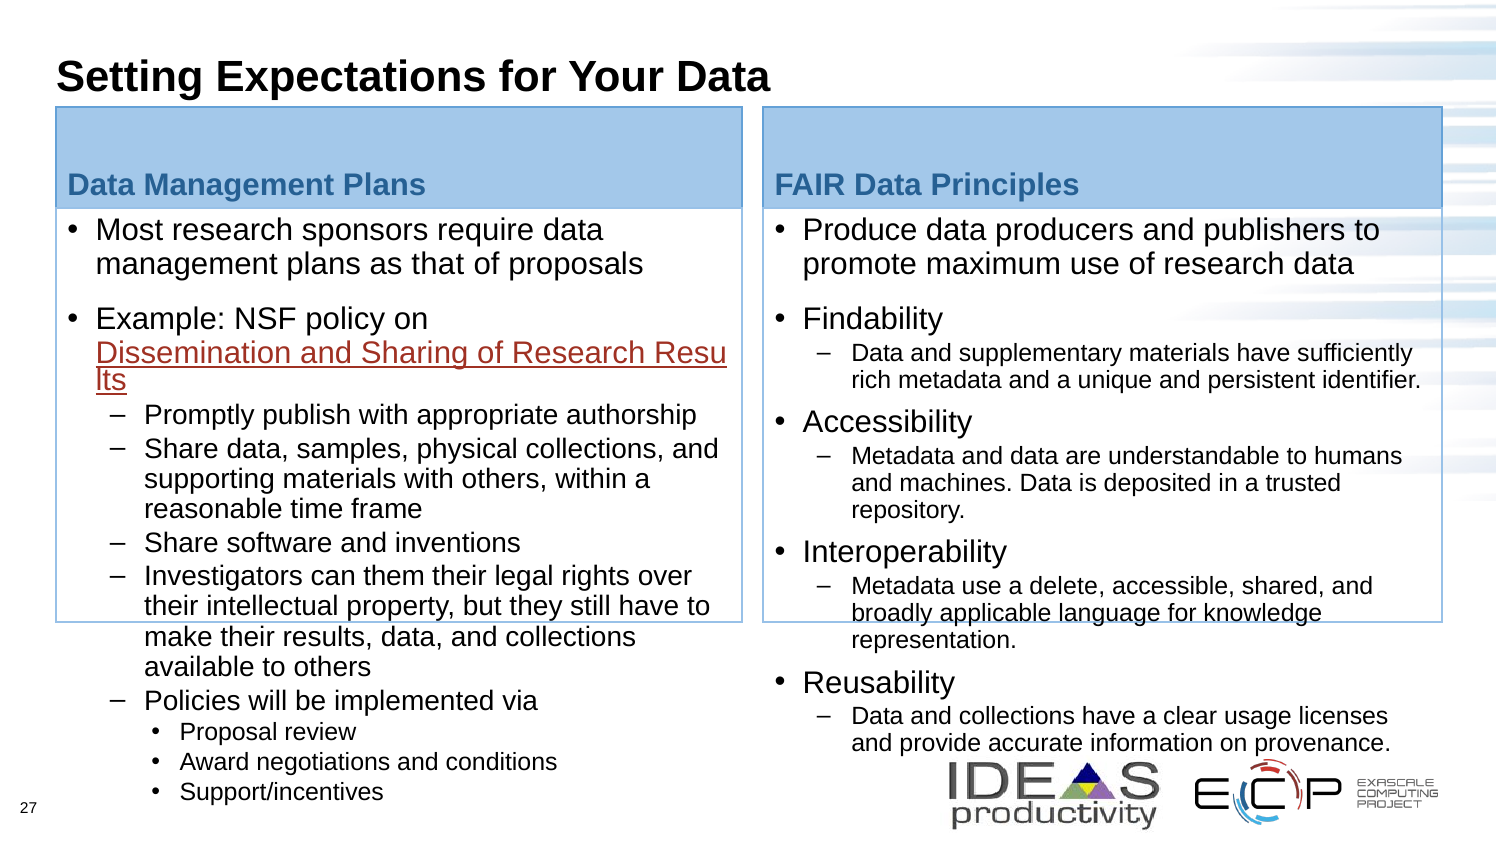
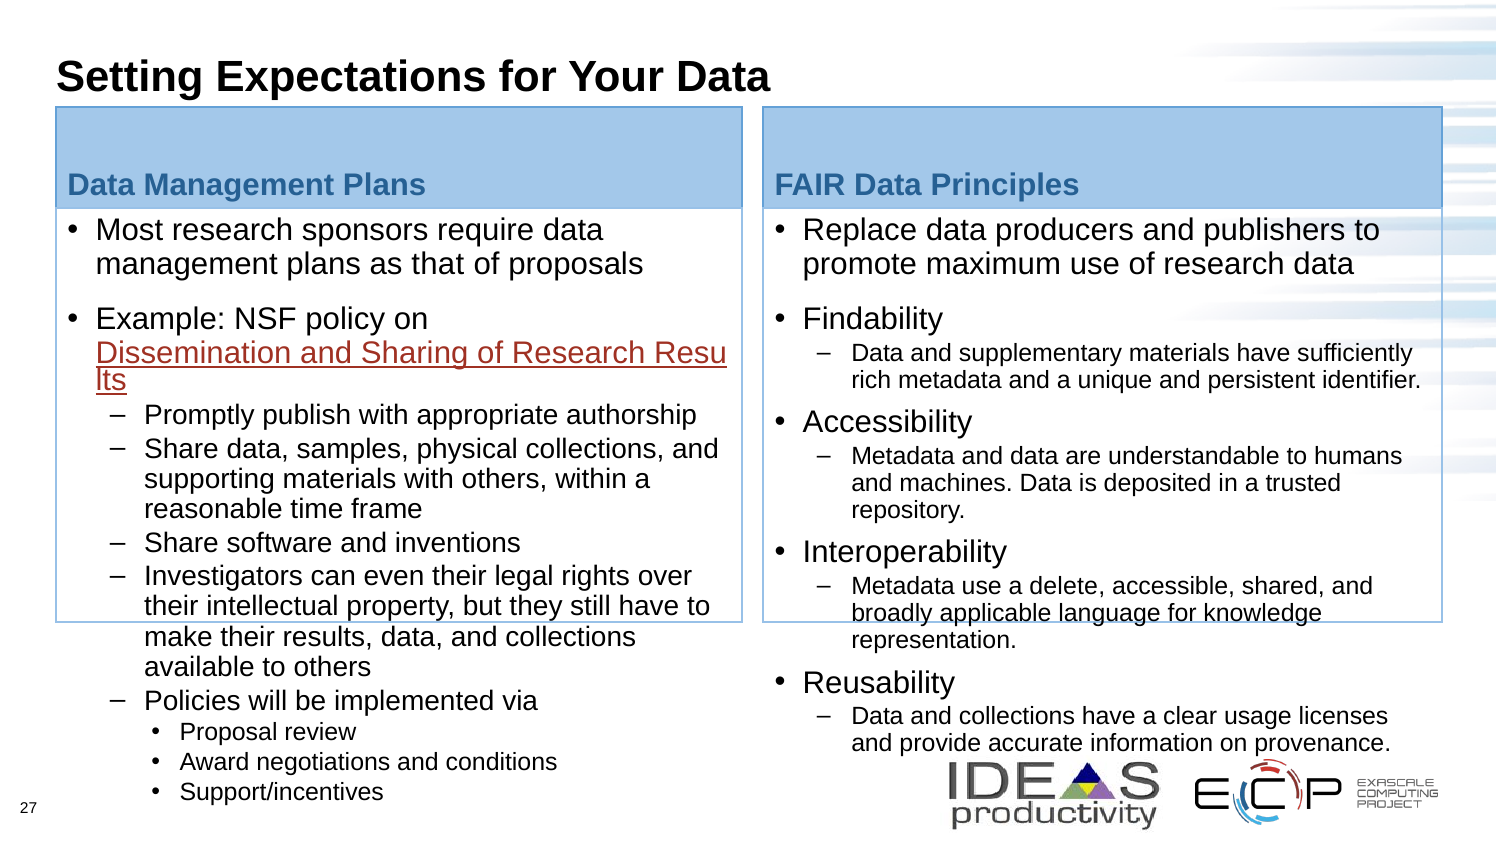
Produce: Produce -> Replace
them: them -> even
